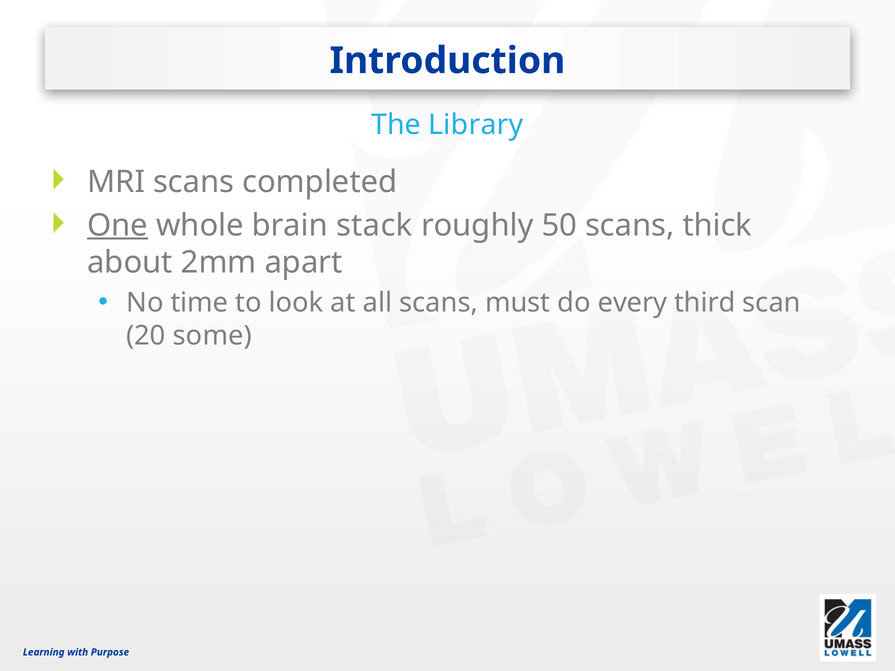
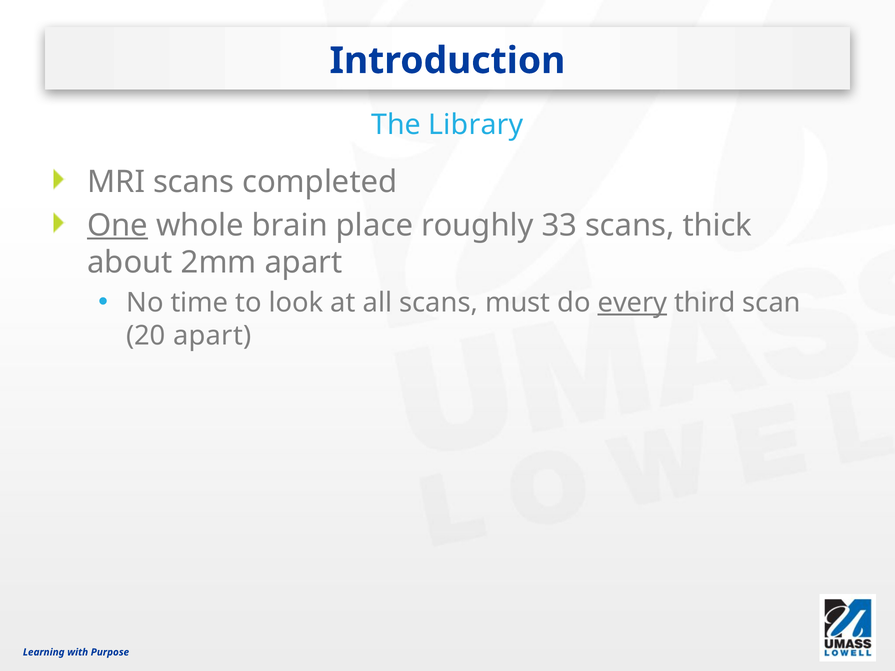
stack: stack -> place
50: 50 -> 33
every underline: none -> present
20 some: some -> apart
